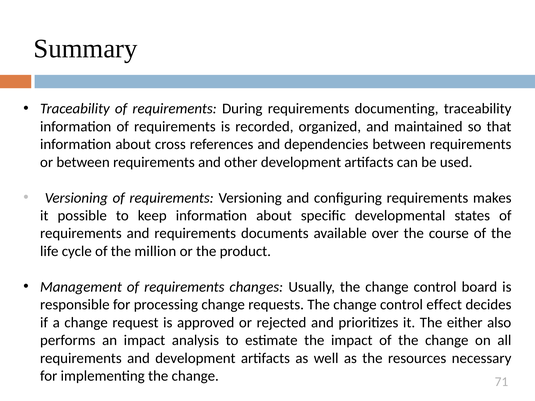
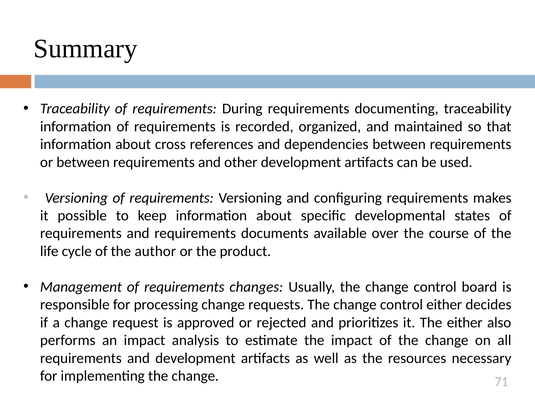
million: million -> author
control effect: effect -> either
